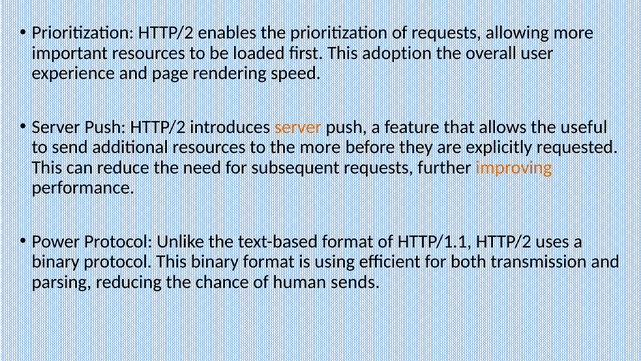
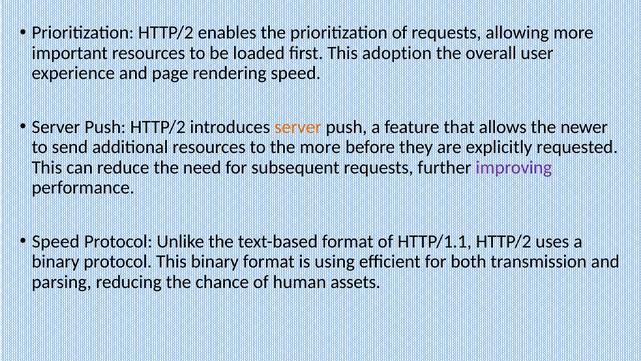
useful: useful -> newer
improving colour: orange -> purple
Power at (56, 241): Power -> Speed
sends: sends -> assets
